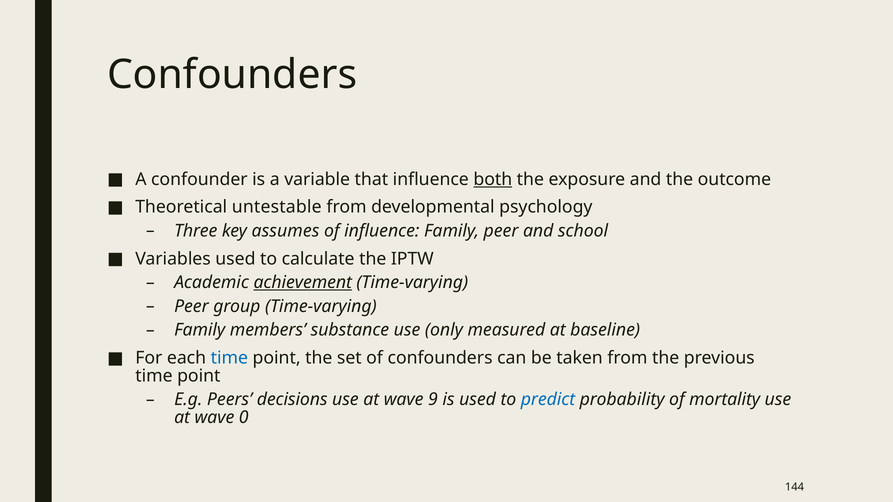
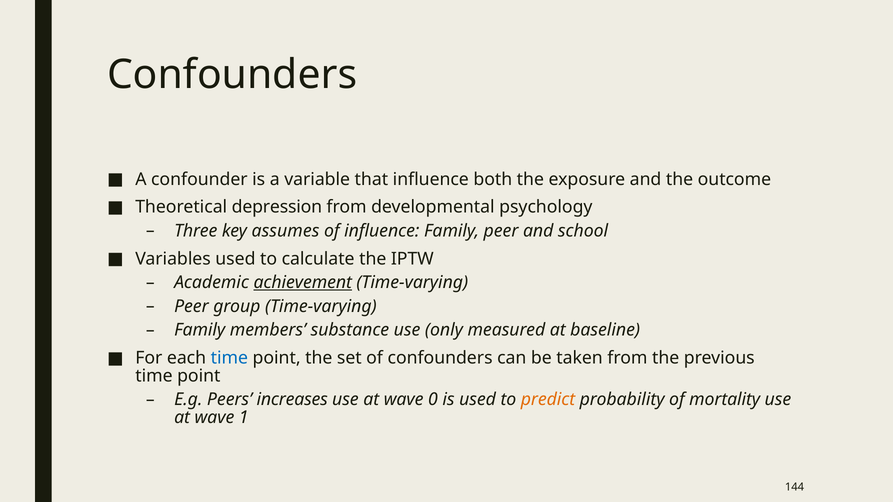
both underline: present -> none
untestable: untestable -> depression
decisions: decisions -> increases
9: 9 -> 0
predict colour: blue -> orange
0: 0 -> 1
